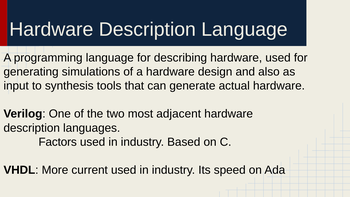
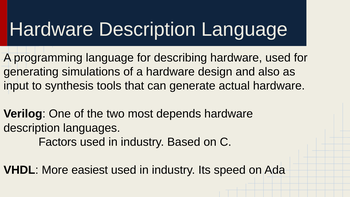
adjacent: adjacent -> depends
current: current -> easiest
